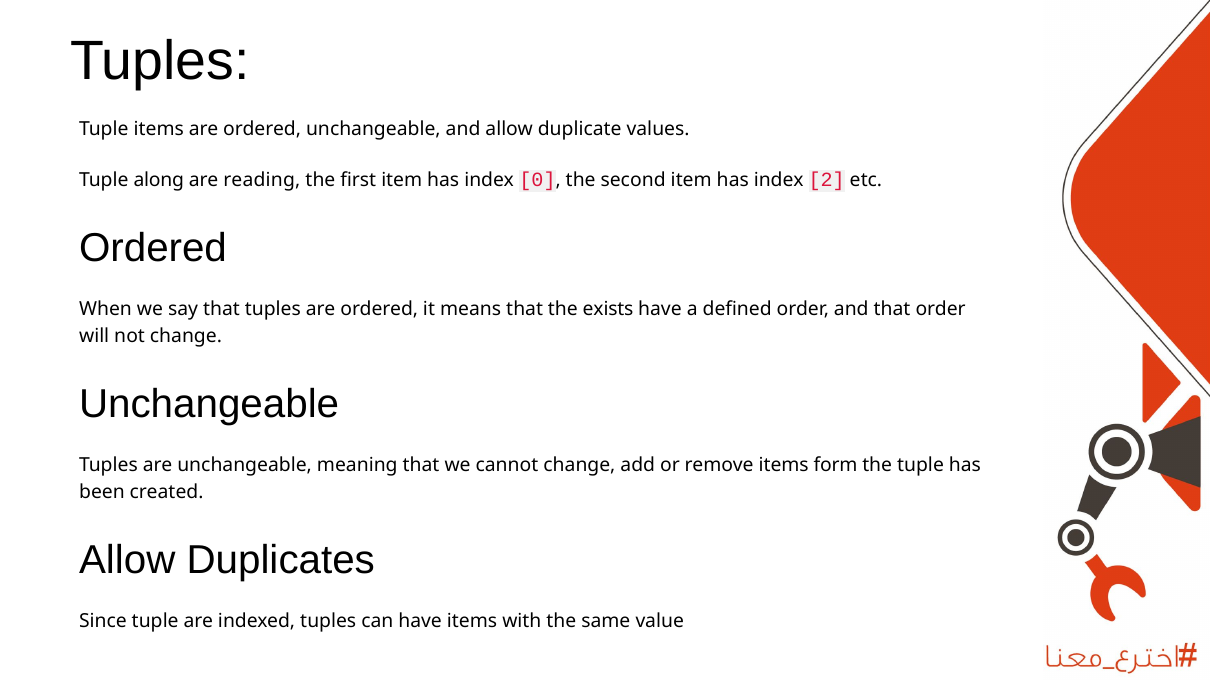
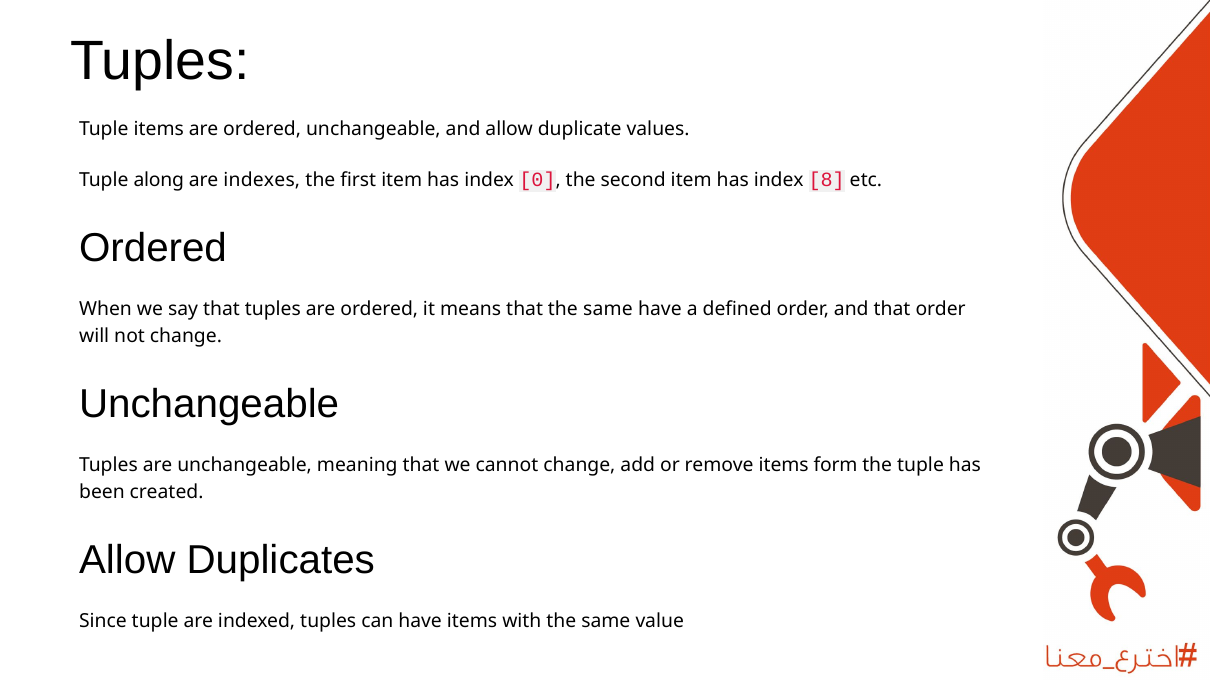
reading: reading -> indexes
2: 2 -> 8
that the exists: exists -> same
